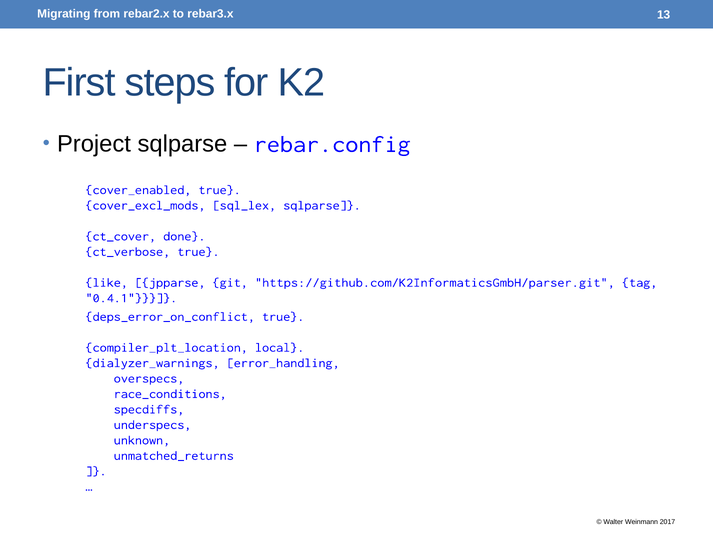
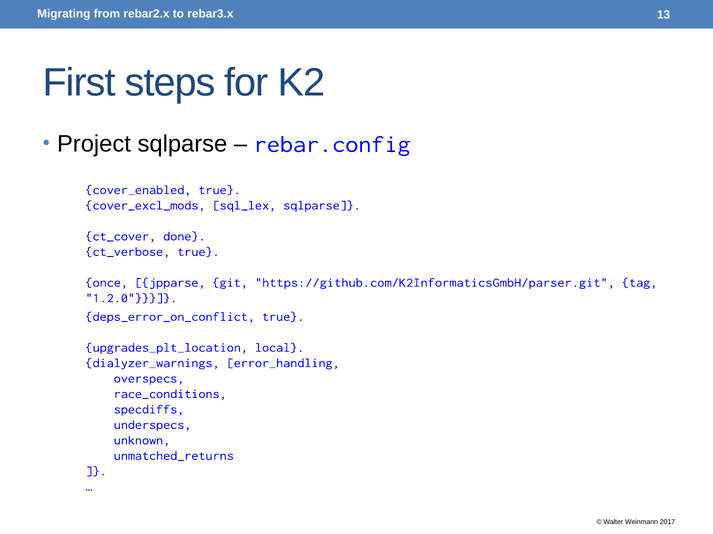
like: like -> once
0.4.1: 0.4.1 -> 1.2.0
compiler_plt_location: compiler_plt_location -> upgrades_plt_location
